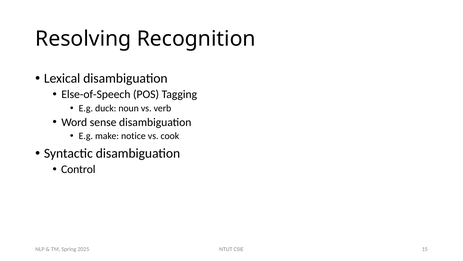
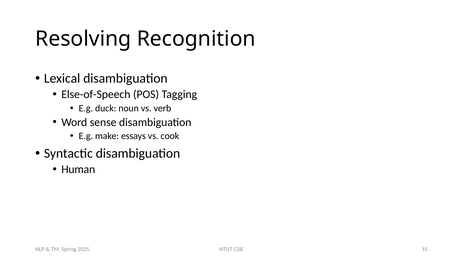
notice: notice -> essays
Control: Control -> Human
